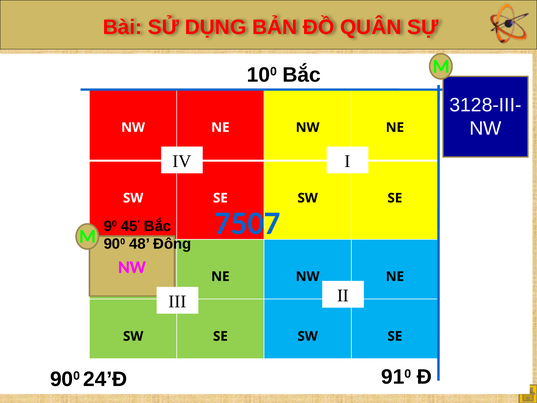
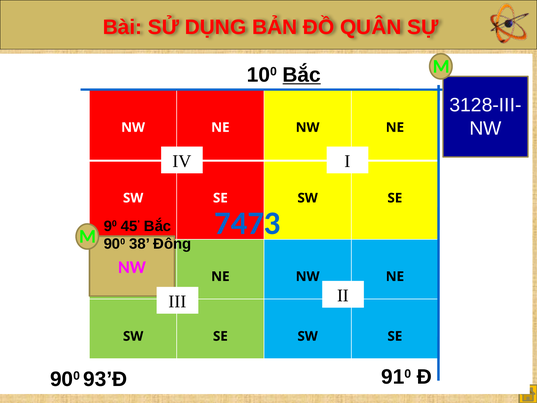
Bắc at (302, 75) underline: none -> present
7507: 7507 -> 7473
48: 48 -> 38
24’Đ: 24’Đ -> 93’Đ
